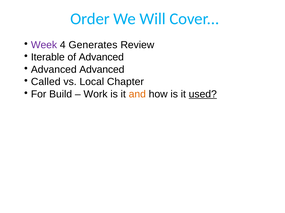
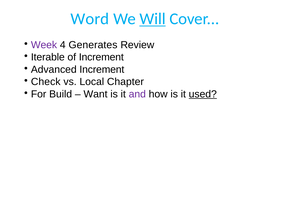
Order: Order -> Word
Will underline: none -> present
of Advanced: Advanced -> Increment
Advanced Advanced: Advanced -> Increment
Called: Called -> Check
Work: Work -> Want
and colour: orange -> purple
